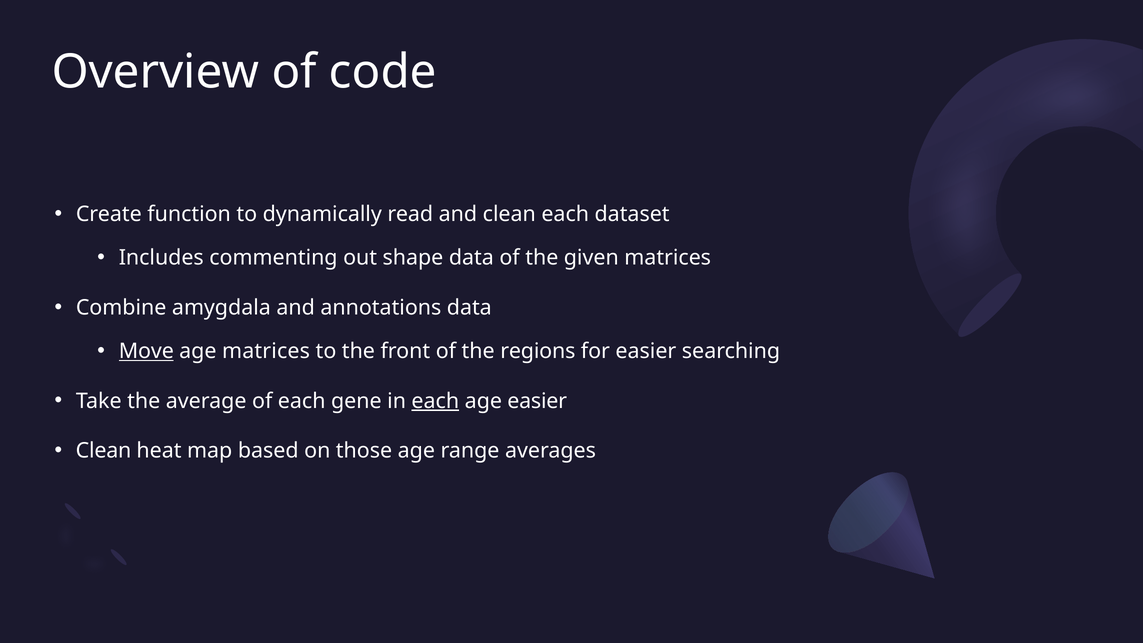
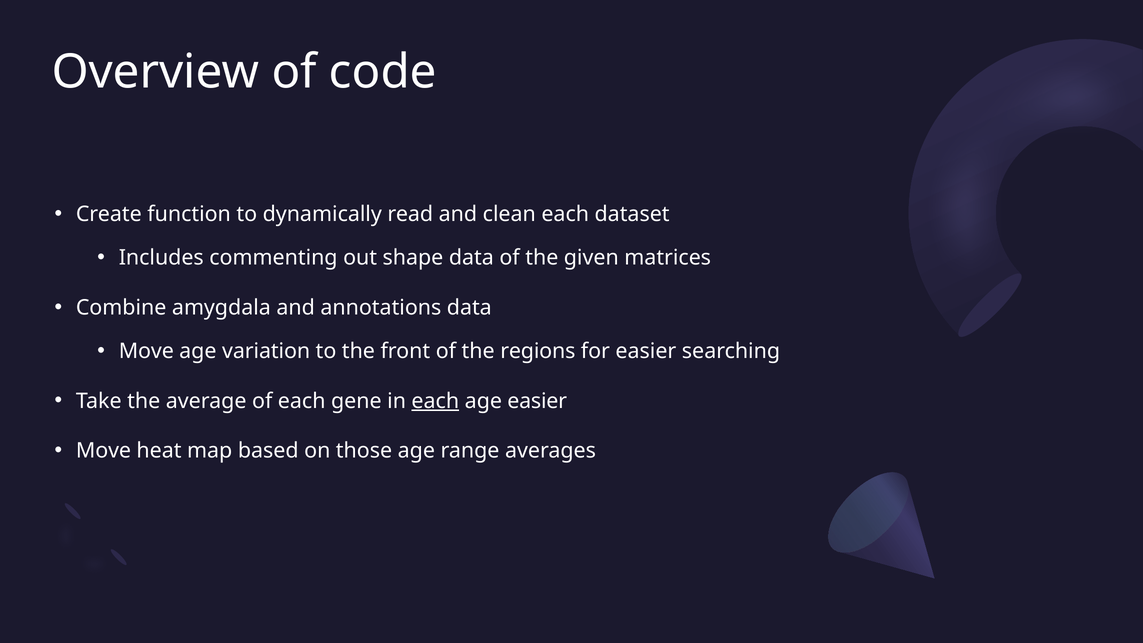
Move at (146, 351) underline: present -> none
age matrices: matrices -> variation
Clean at (104, 451): Clean -> Move
